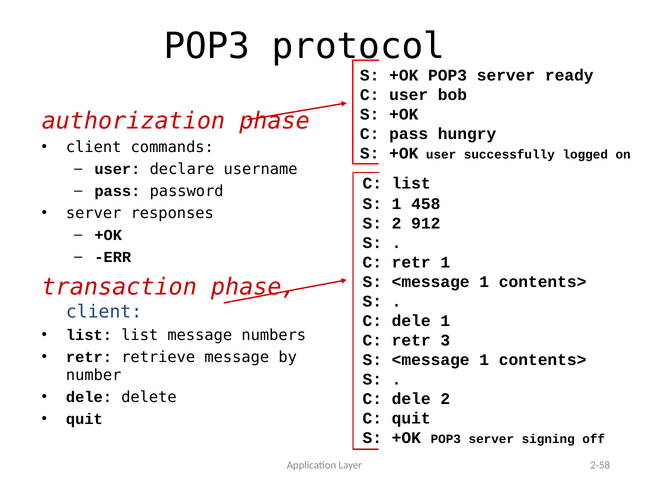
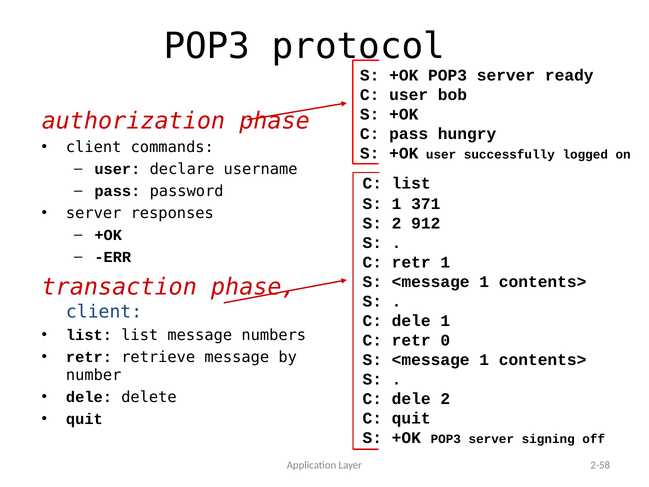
458: 458 -> 371
3: 3 -> 0
